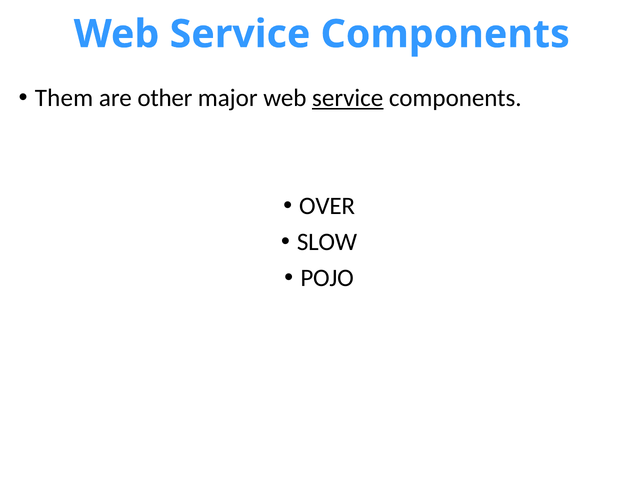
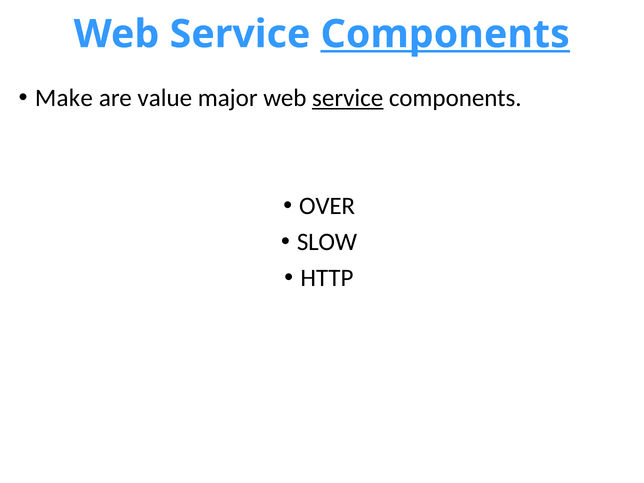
Components at (445, 34) underline: none -> present
Them: Them -> Make
other: other -> value
POJO: POJO -> HTTP
